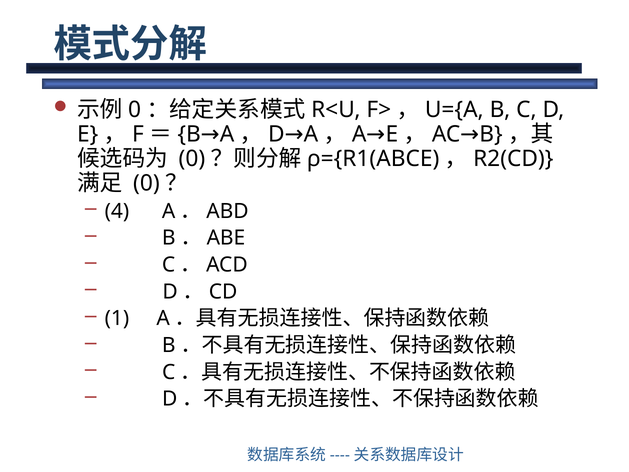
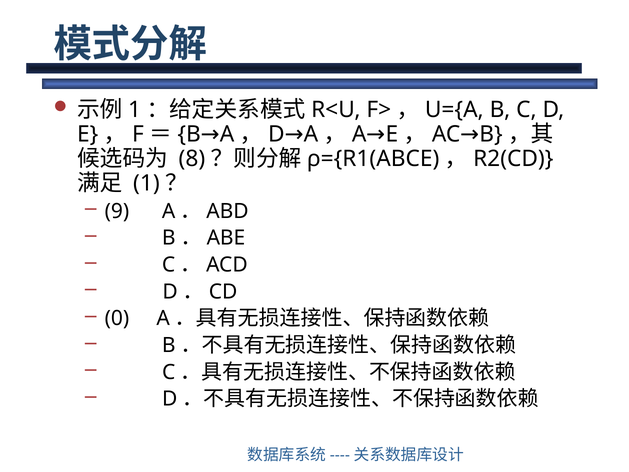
0 at (135, 110): 0 -> 1
0 at (192, 159): 0 -> 8
0 at (146, 183): 0 -> 1
4: 4 -> 9
1: 1 -> 0
